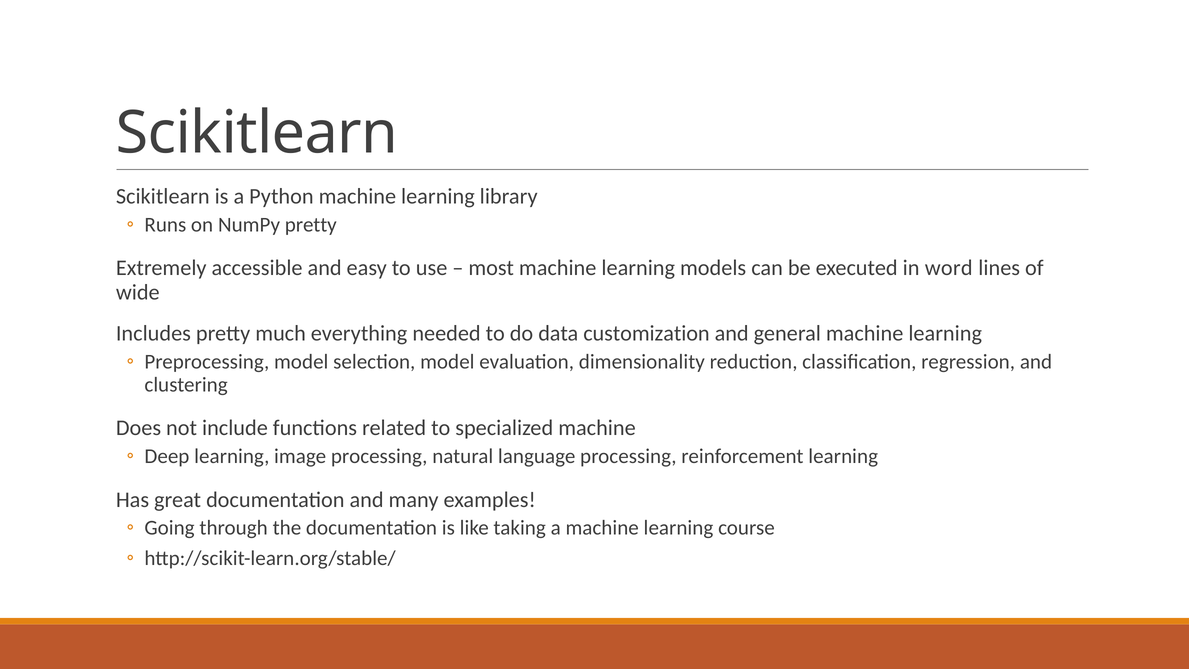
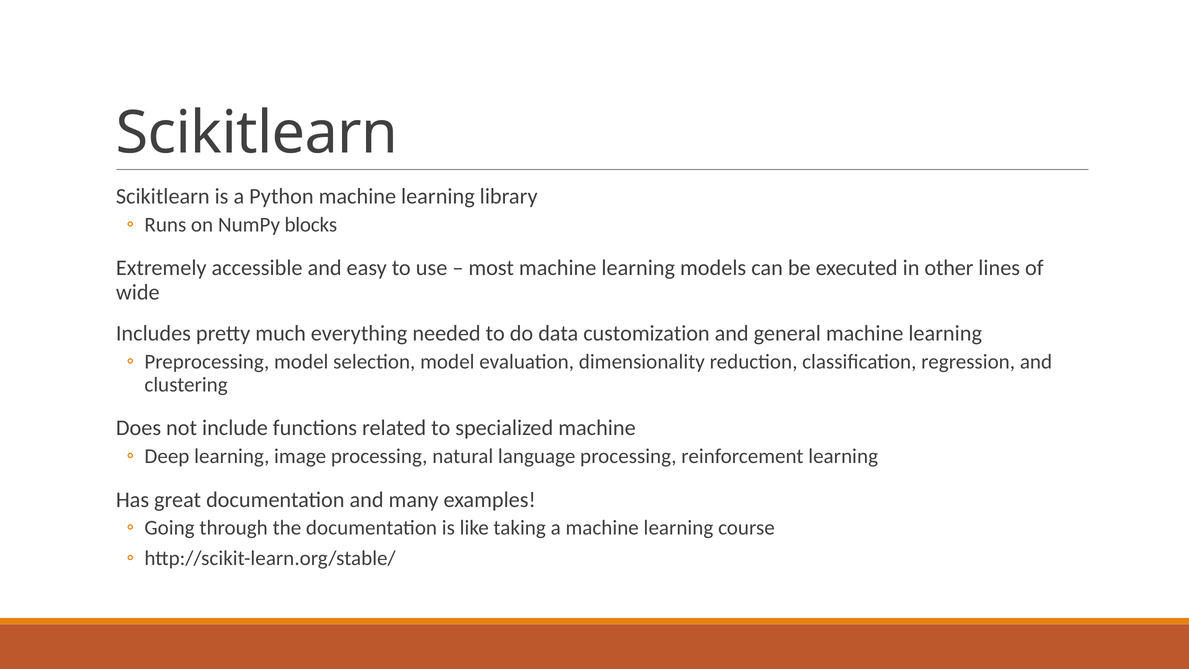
NumPy pretty: pretty -> blocks
word: word -> other
